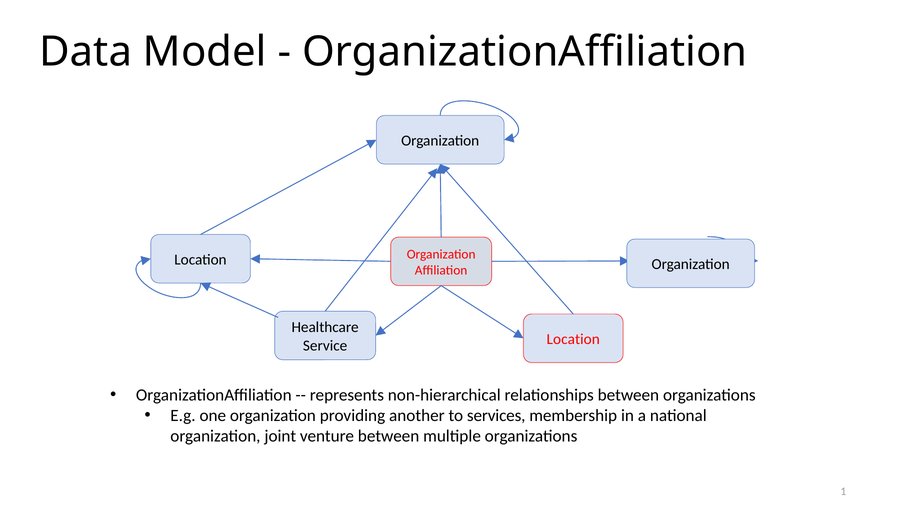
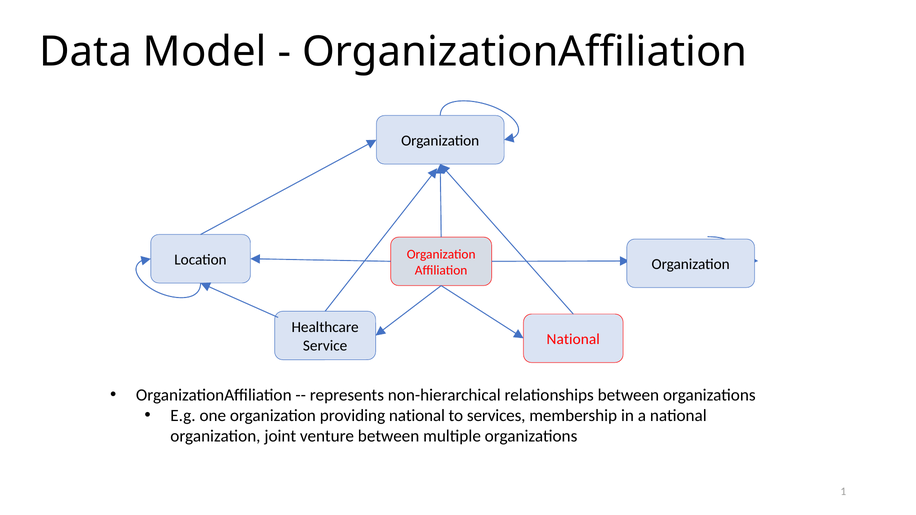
Service Location: Location -> National
providing another: another -> national
